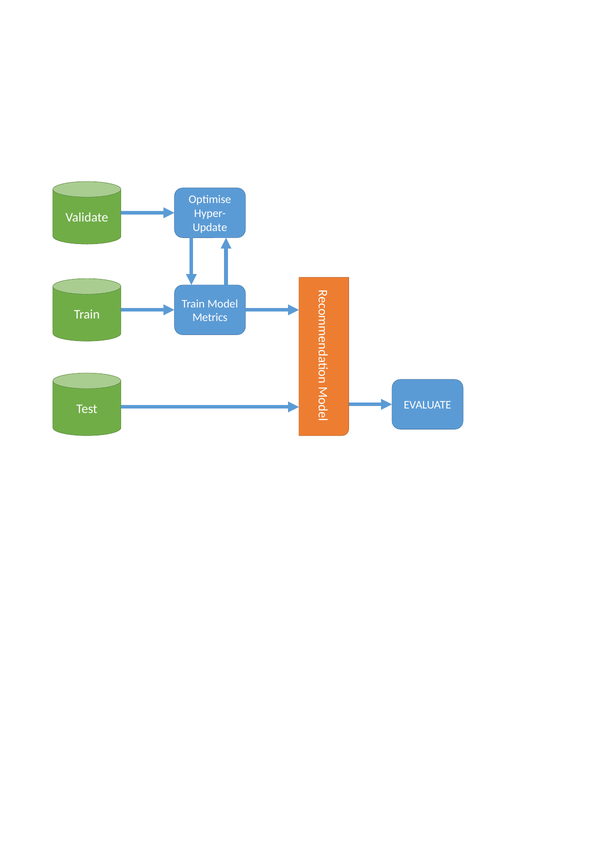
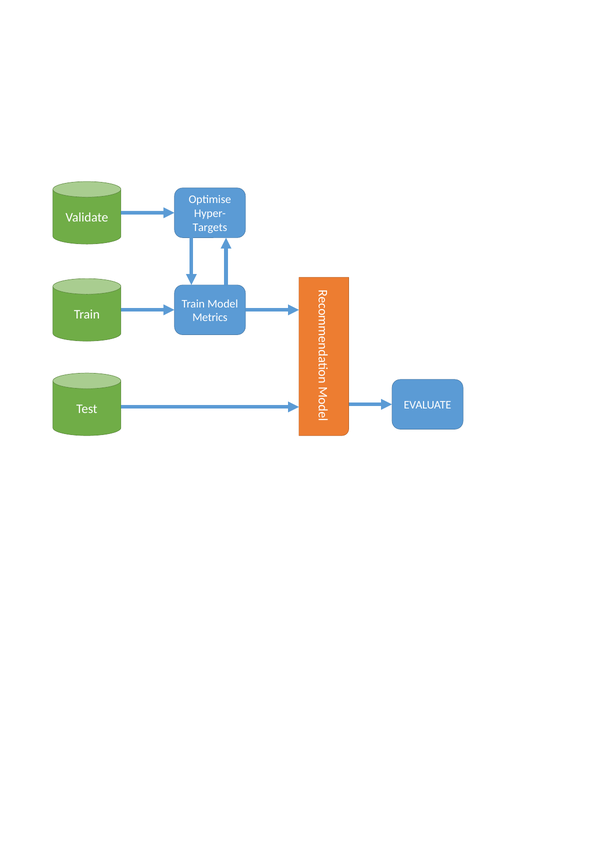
Update: Update -> Targets
